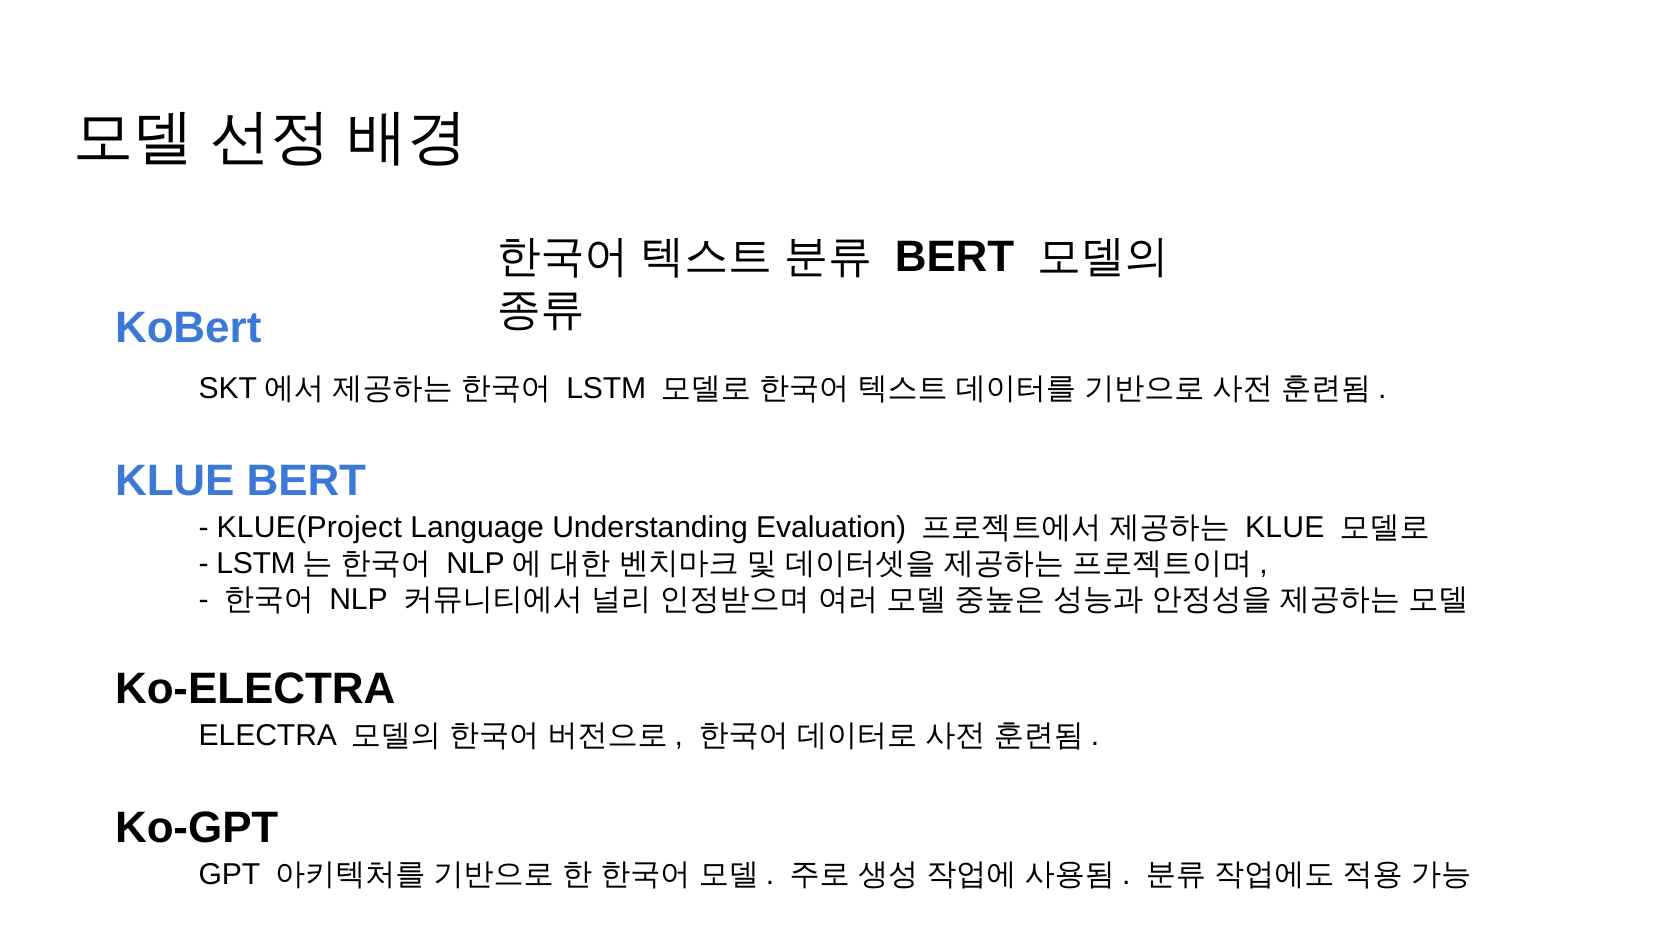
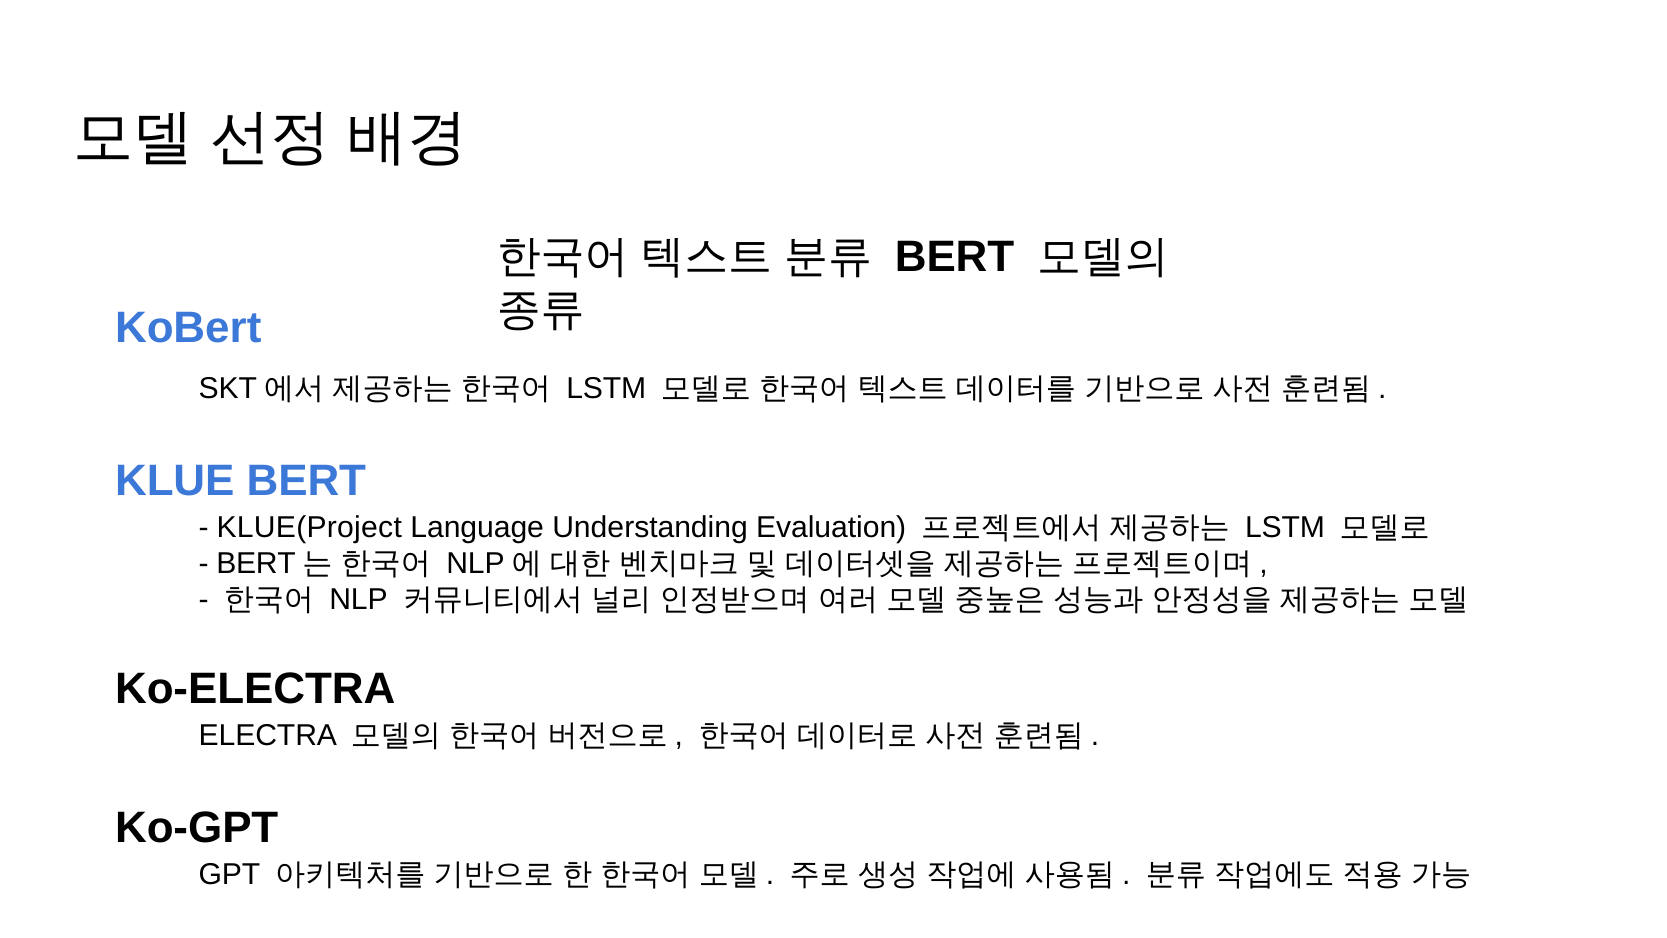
KLUE at (1285, 527): KLUE -> LSTM
LSTM at (256, 563): LSTM -> BERT
